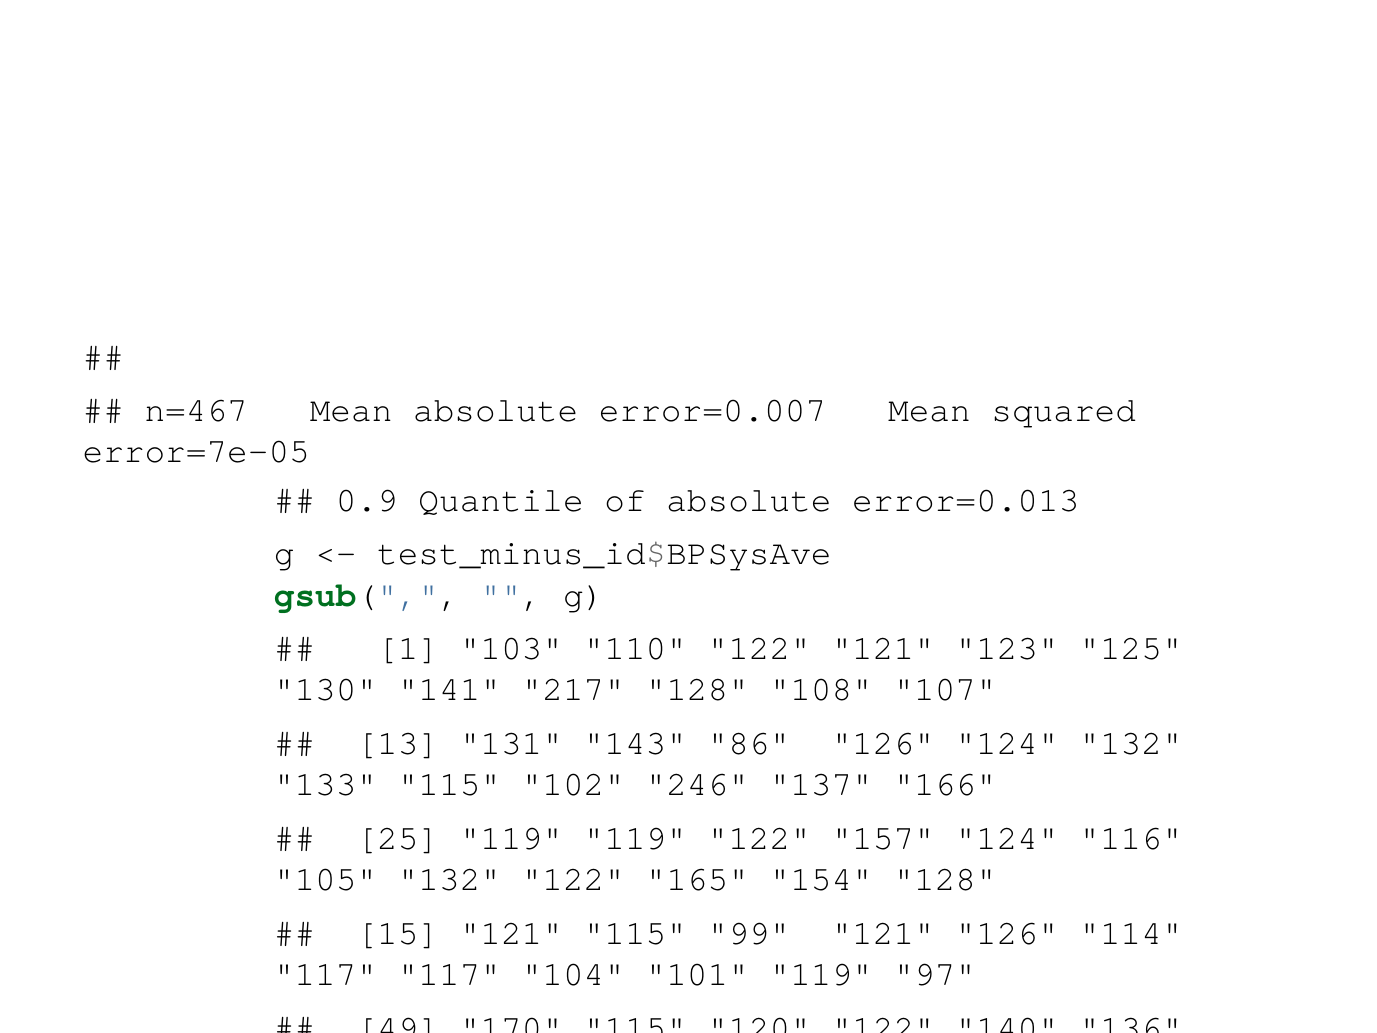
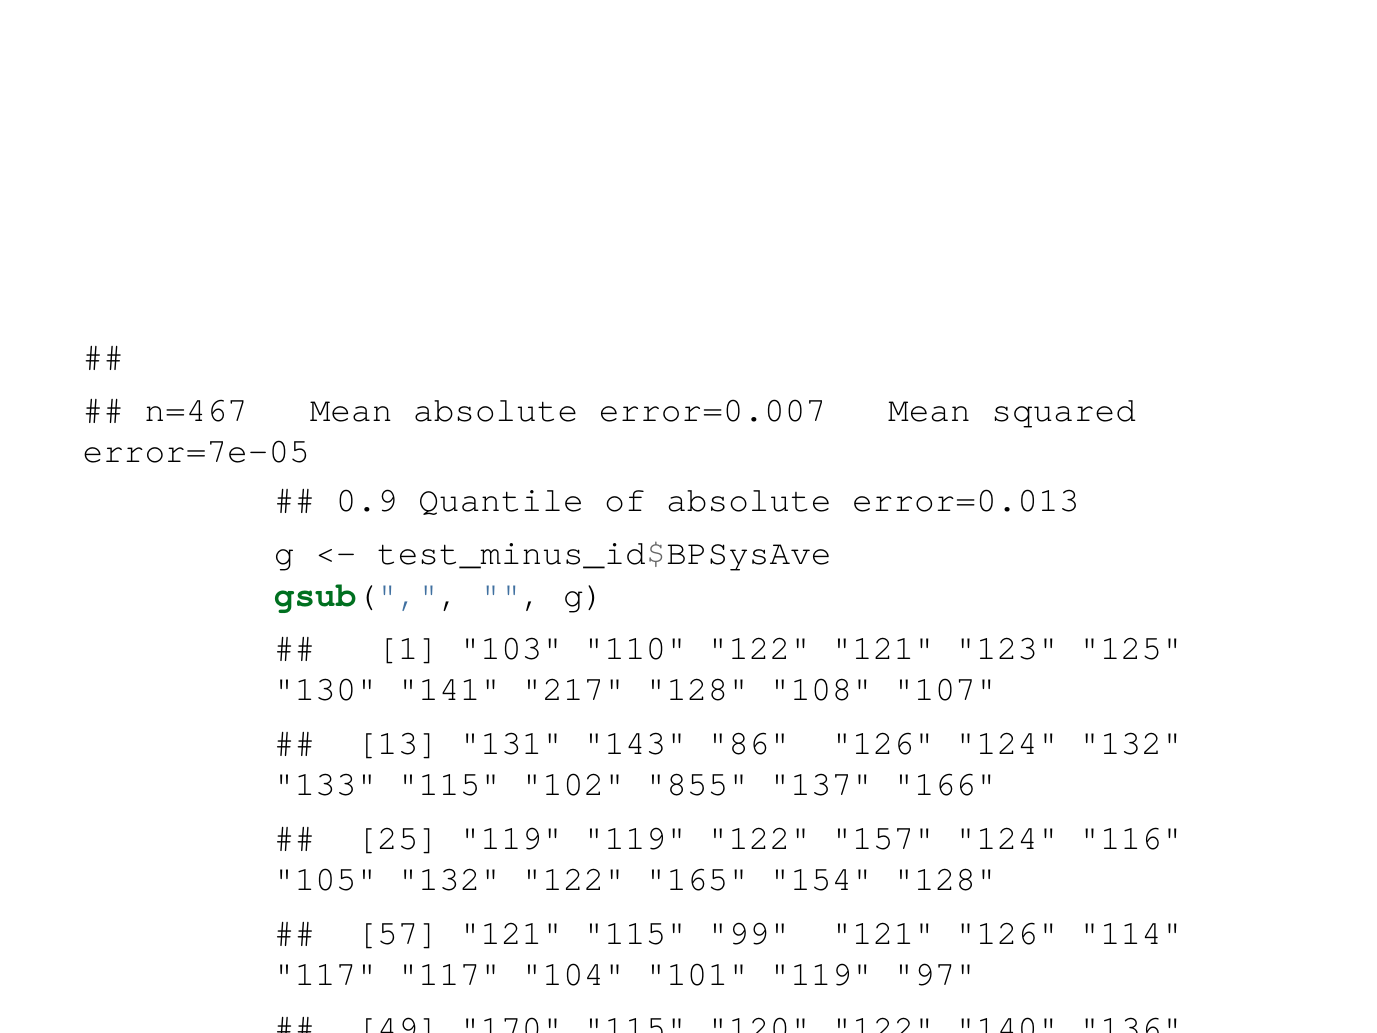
102 246: 246 -> 855
15: 15 -> 57
